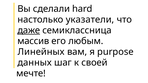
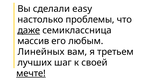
hard: hard -> easy
указатели: указатели -> проблемы
purpose: purpose -> третьем
данных: данных -> лучших
мечте underline: none -> present
